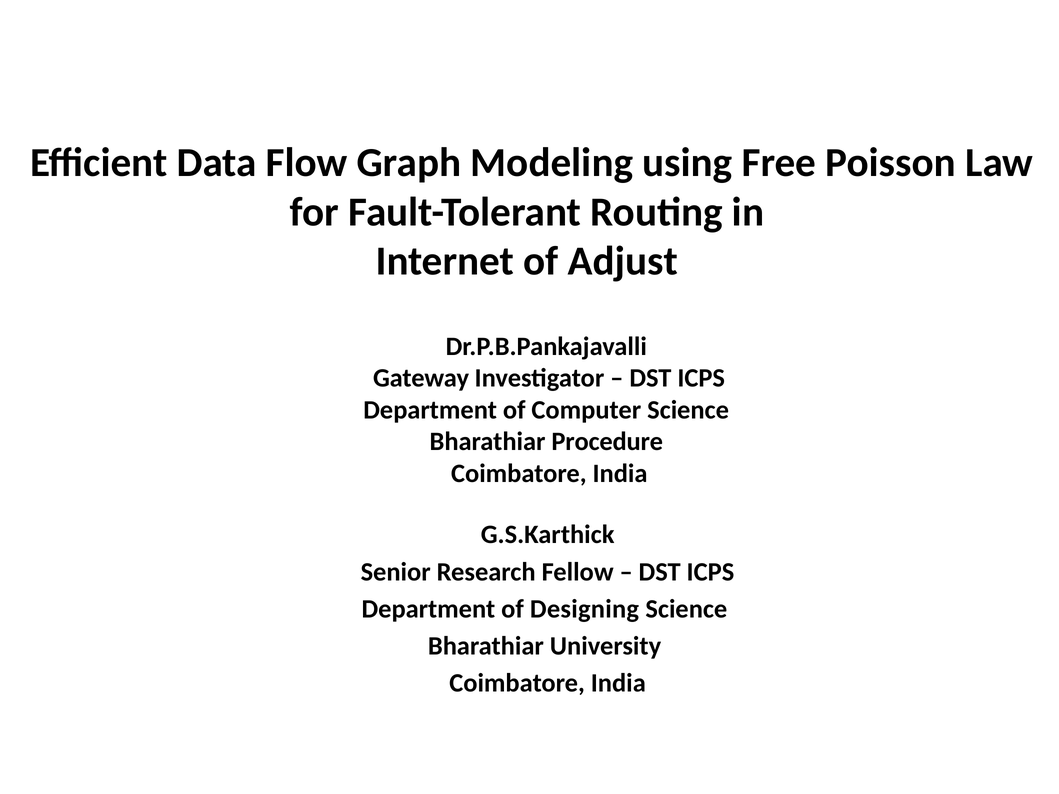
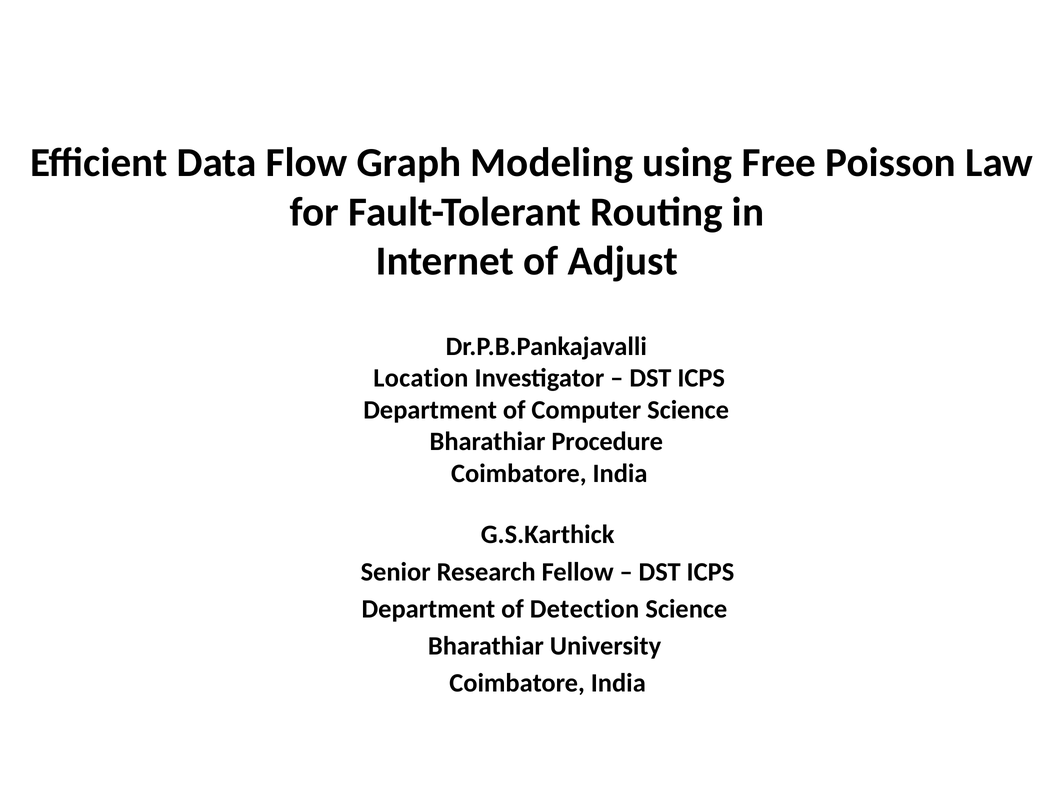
Gateway: Gateway -> Location
Designing: Designing -> Detection
